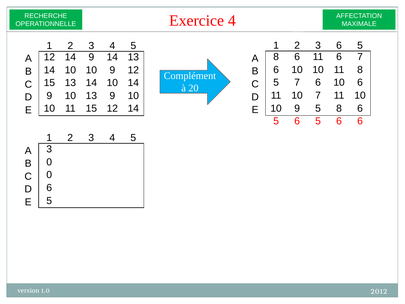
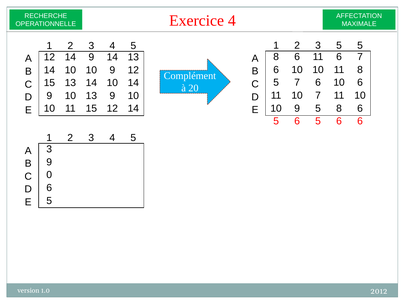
3 6: 6 -> 5
B 0: 0 -> 9
